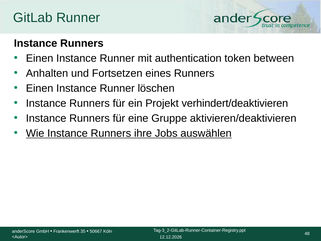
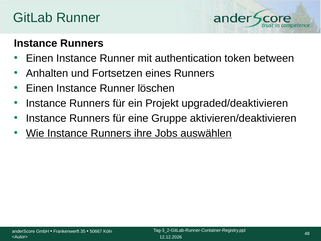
verhindert/deaktivieren: verhindert/deaktivieren -> upgraded/deaktivieren
